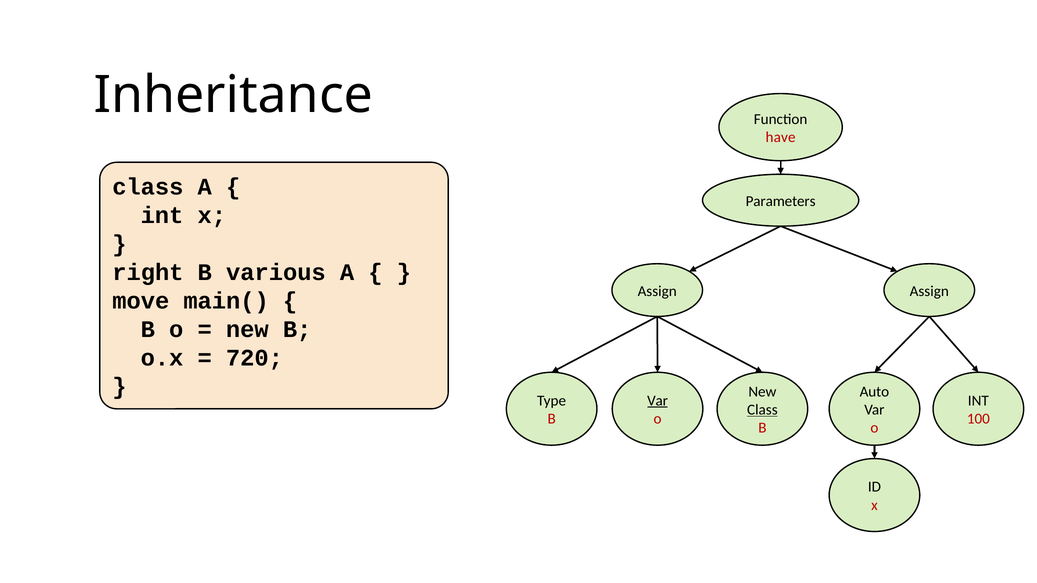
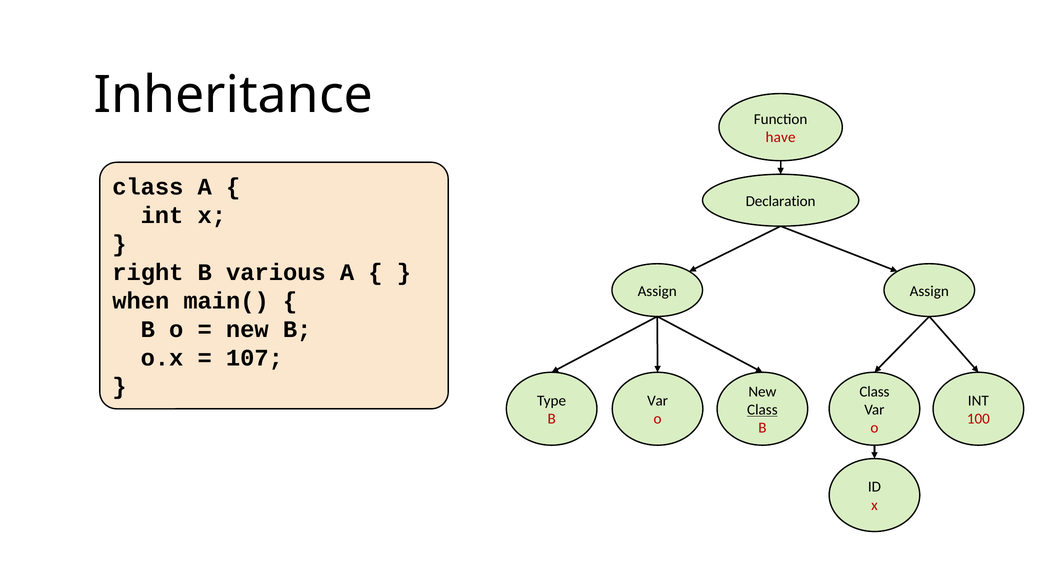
Parameters: Parameters -> Declaration
move: move -> when
720: 720 -> 107
Auto at (874, 392): Auto -> Class
Var at (658, 401) underline: present -> none
